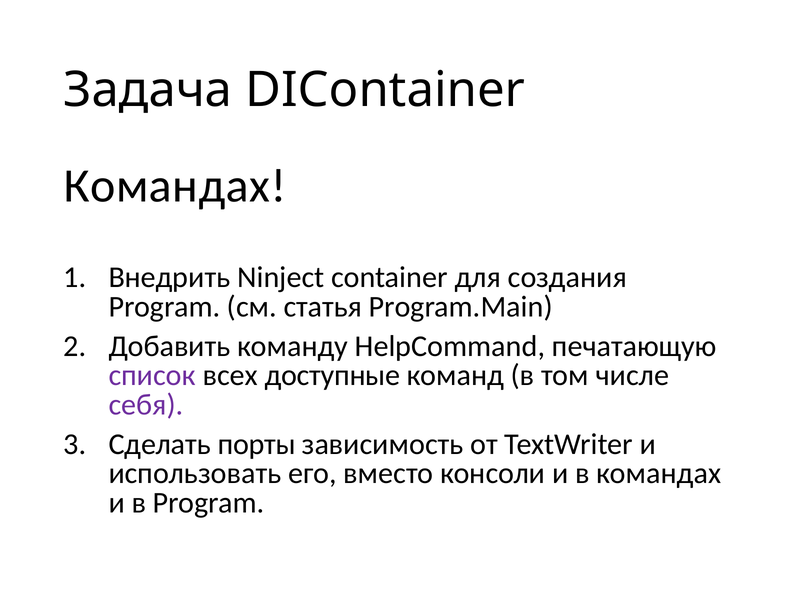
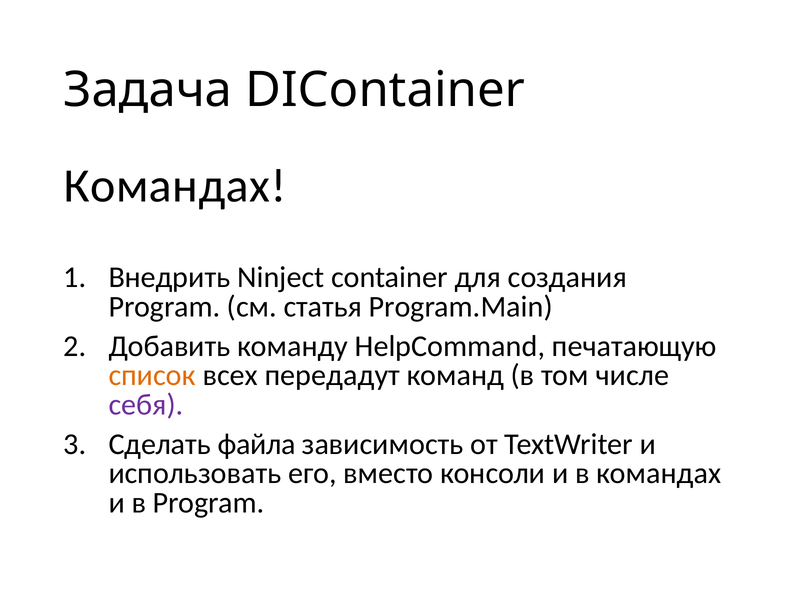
список colour: purple -> orange
доступные: доступные -> передадут
порты: порты -> файла
